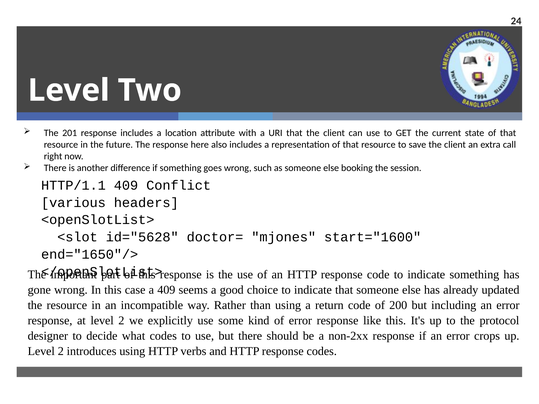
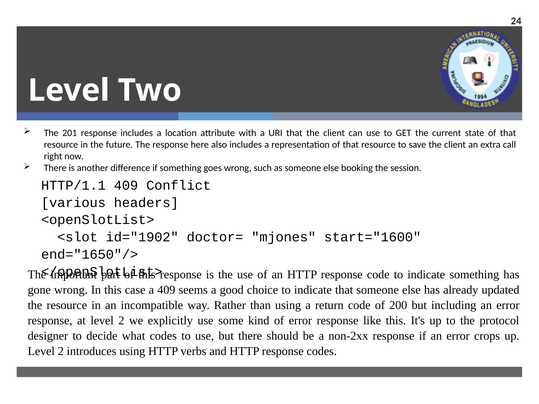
id="5628: id="5628 -> id="1902
